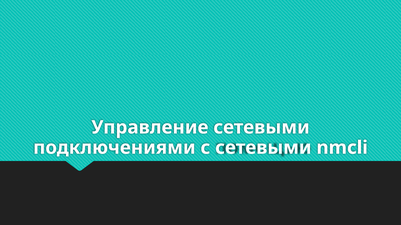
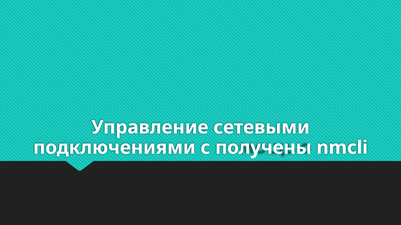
с сетевыми: сетевыми -> получены
